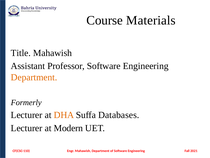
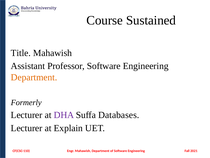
Materials: Materials -> Sustained
DHA colour: orange -> purple
Modern: Modern -> Explain
